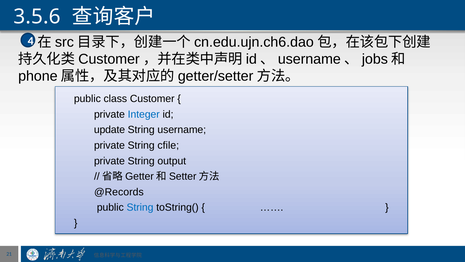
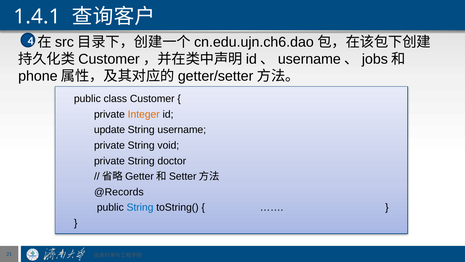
3.5.6: 3.5.6 -> 1.4.1
Integer colour: blue -> orange
cfile: cfile -> void
output: output -> doctor
